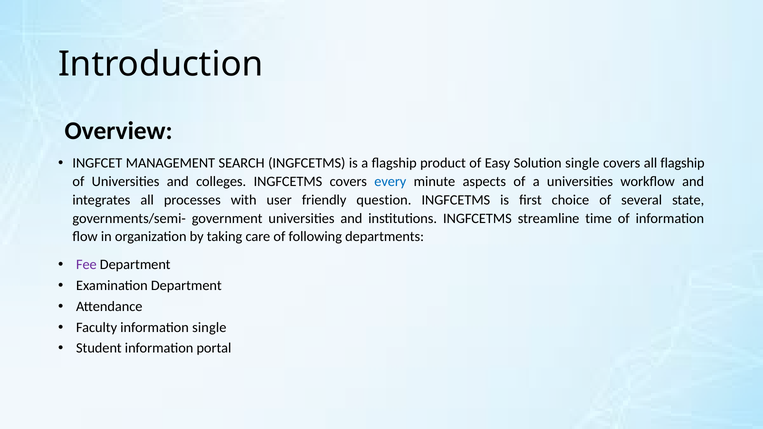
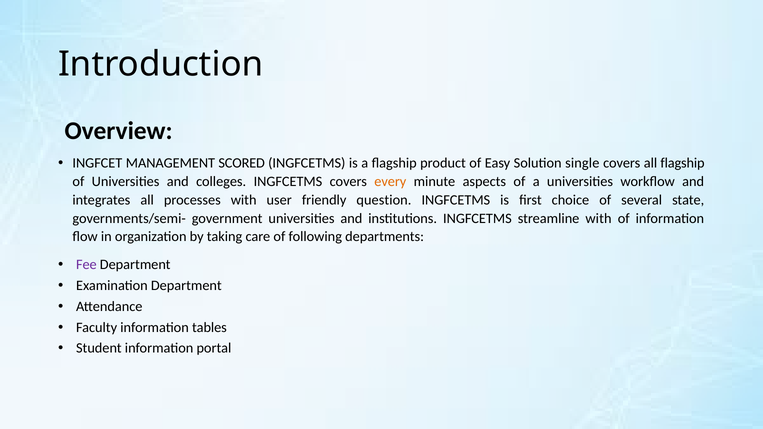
SEARCH: SEARCH -> SCORED
every colour: blue -> orange
streamline time: time -> with
information single: single -> tables
